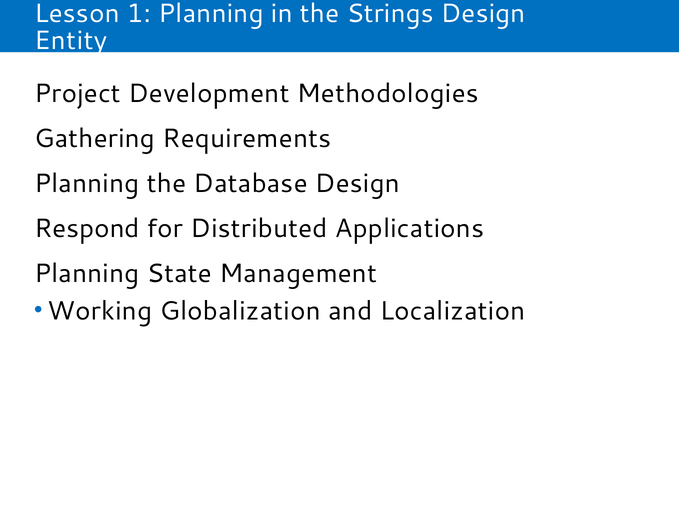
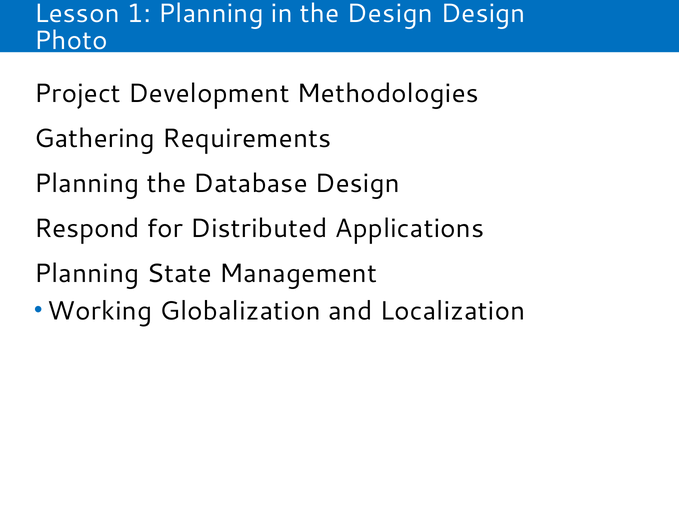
the Strings: Strings -> Design
Entity: Entity -> Photo
